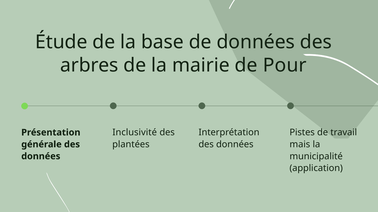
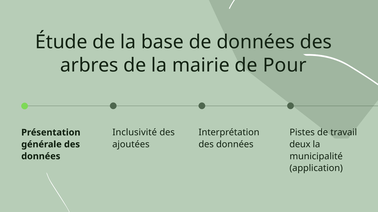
plantées: plantées -> ajoutées
mais: mais -> deux
